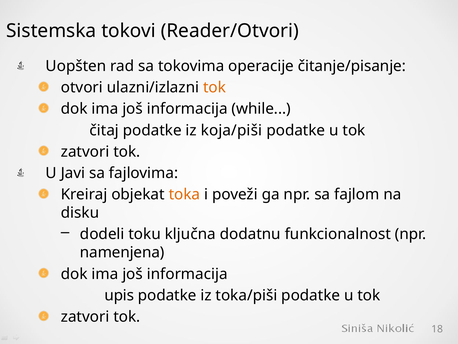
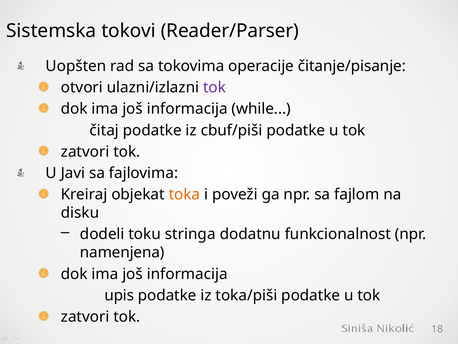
Reader/Otvori: Reader/Otvori -> Reader/Parser
tok at (214, 87) colour: orange -> purple
koja/piši: koja/piši -> cbuf/piši
ključna: ključna -> stringa
